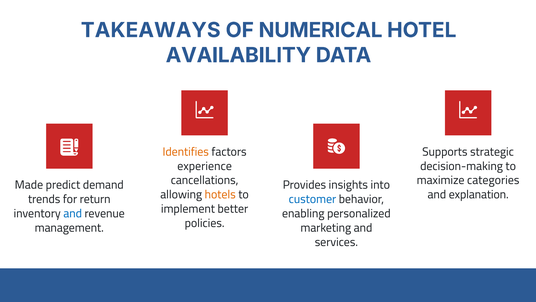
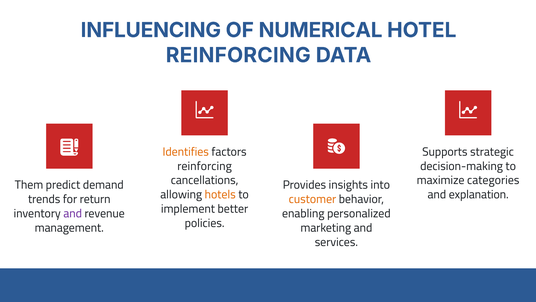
TAKEAWAYS: TAKEAWAYS -> INFLUENCING
AVAILABILITY at (238, 55): AVAILABILITY -> REINFORCING
experience at (205, 166): experience -> reinforcing
Made: Made -> Them
customer colour: blue -> orange
and at (73, 213) colour: blue -> purple
